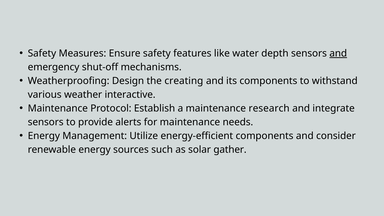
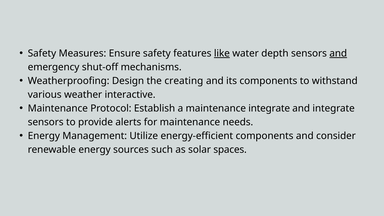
like underline: none -> present
maintenance research: research -> integrate
gather: gather -> spaces
